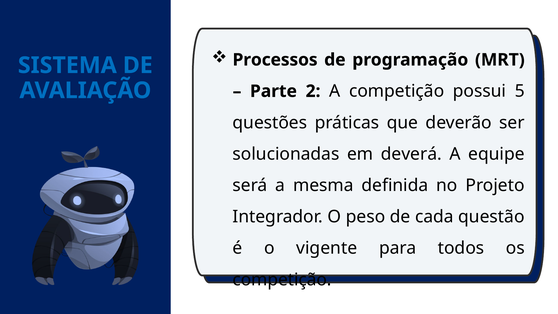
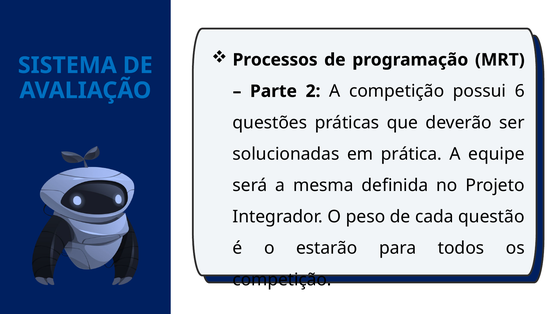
5: 5 -> 6
deverá: deverá -> prática
vigente: vigente -> estarão
